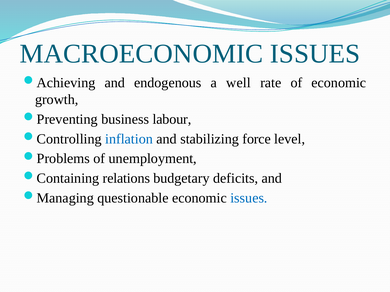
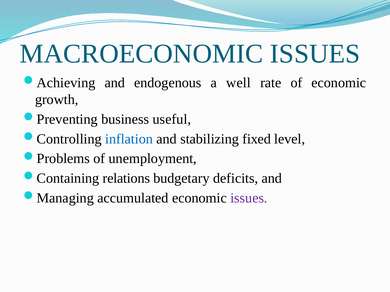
labour: labour -> useful
force: force -> fixed
questionable: questionable -> accumulated
issues at (249, 198) colour: blue -> purple
